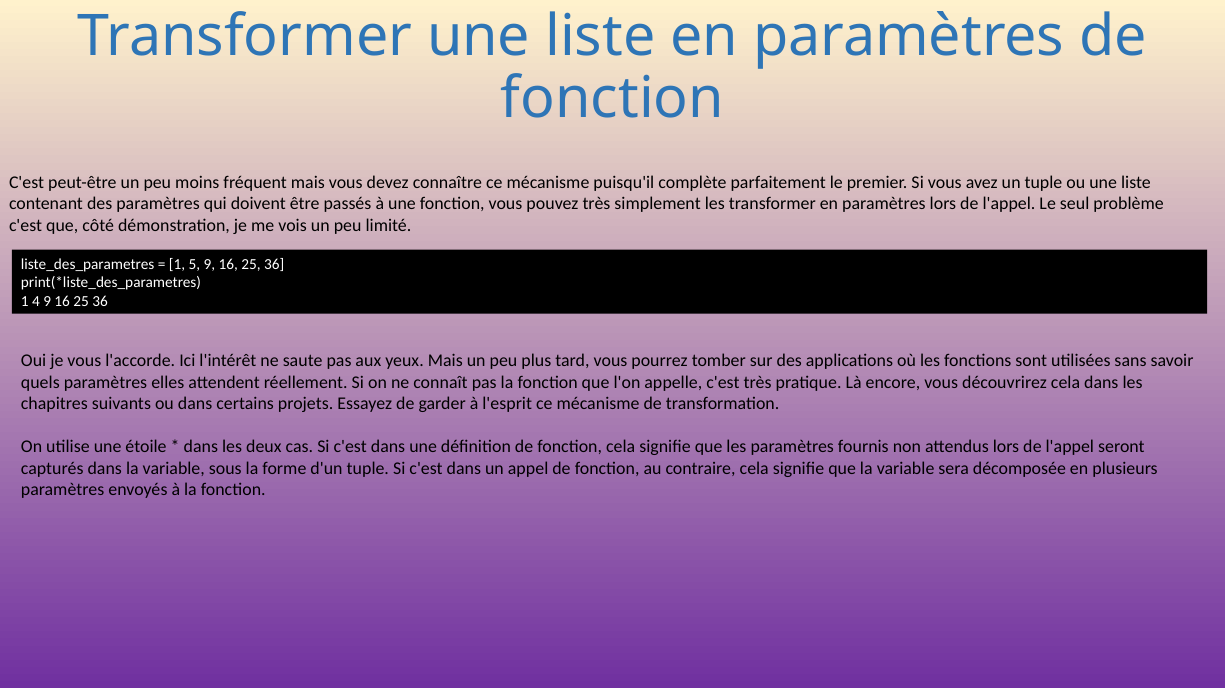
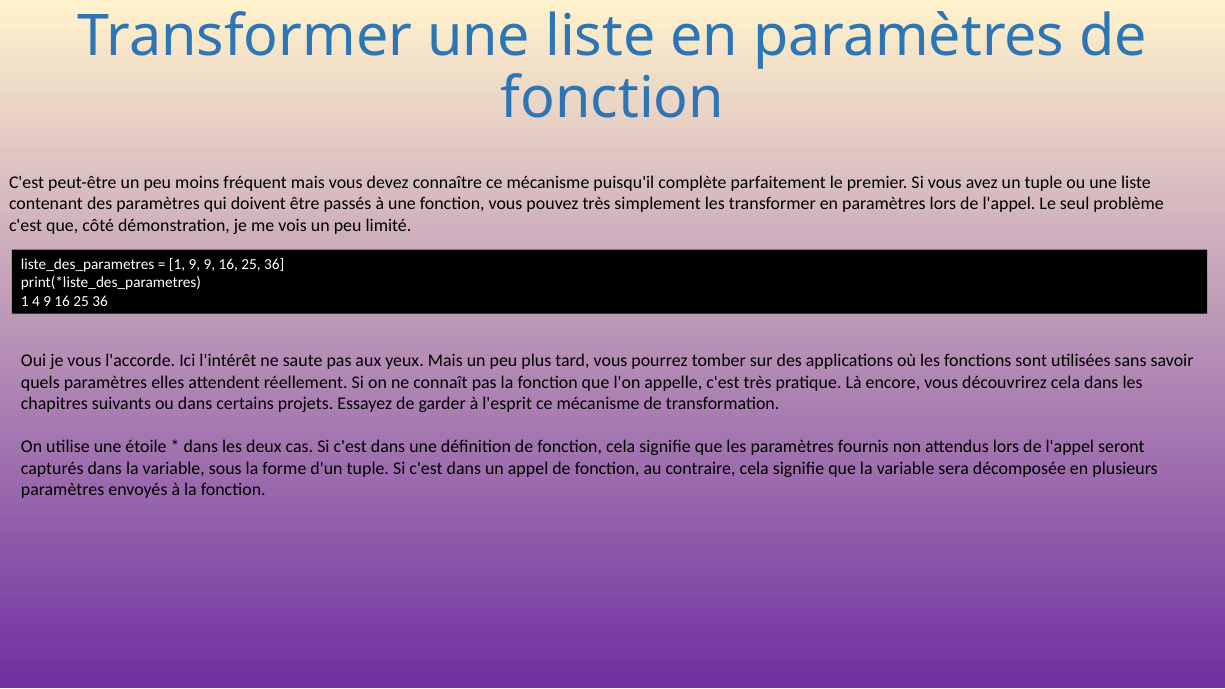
1 5: 5 -> 9
